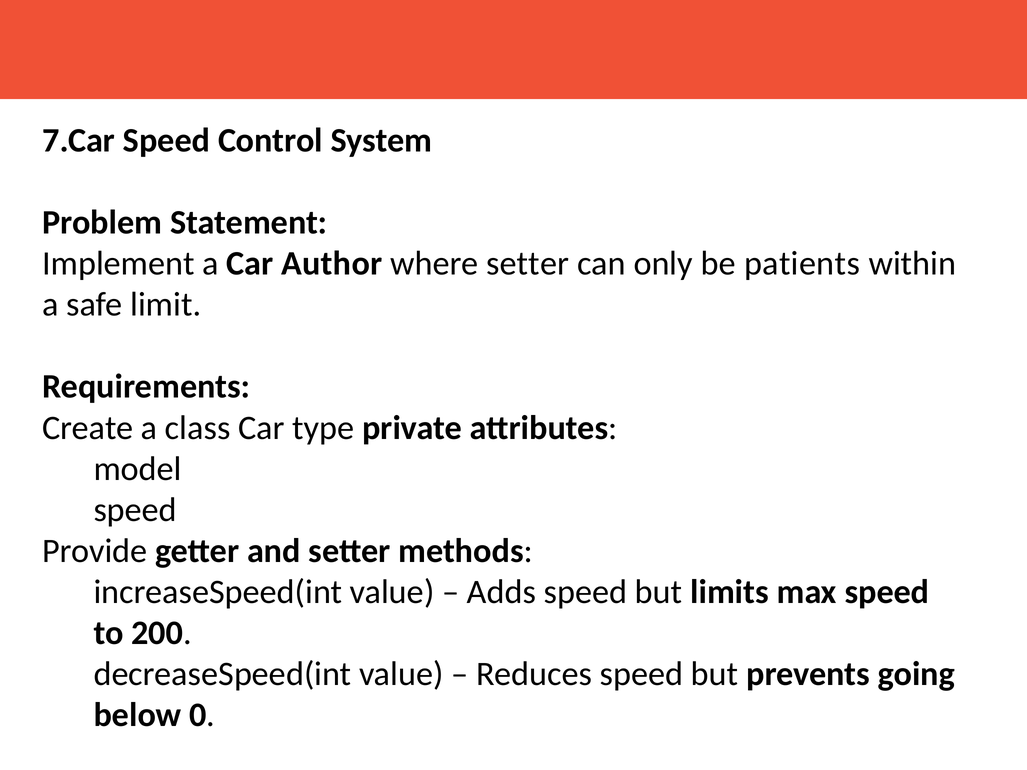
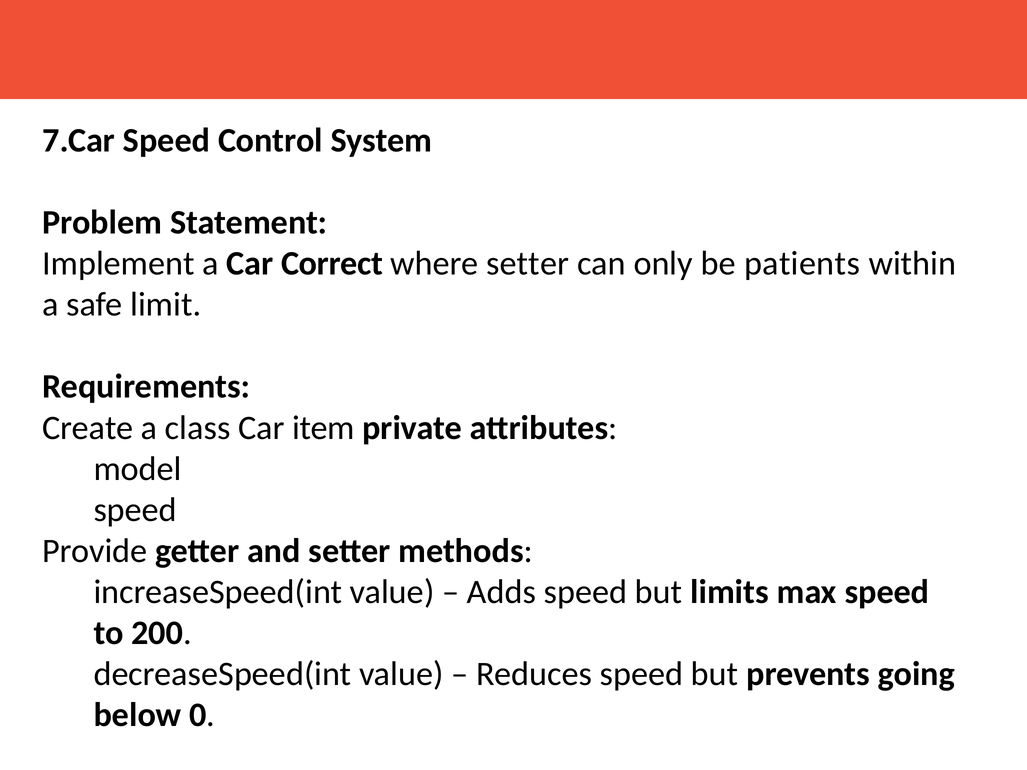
Author: Author -> Correct
type: type -> item
